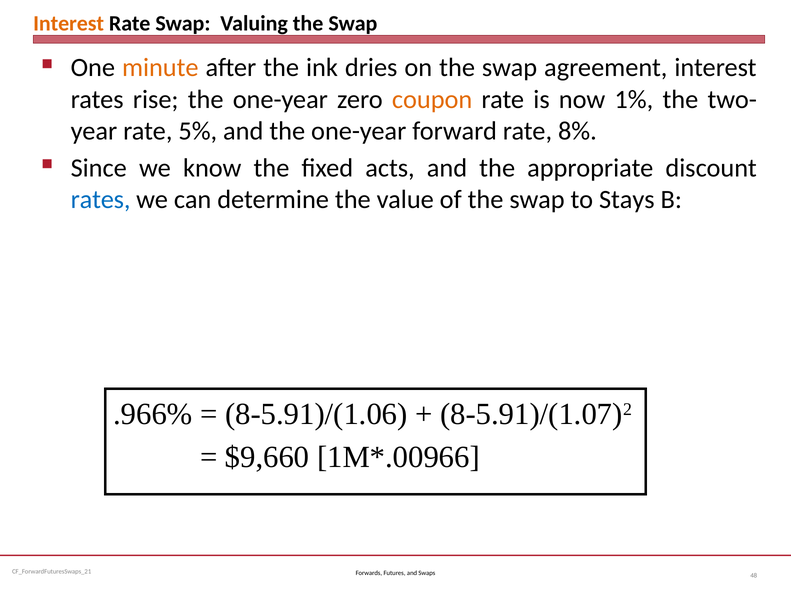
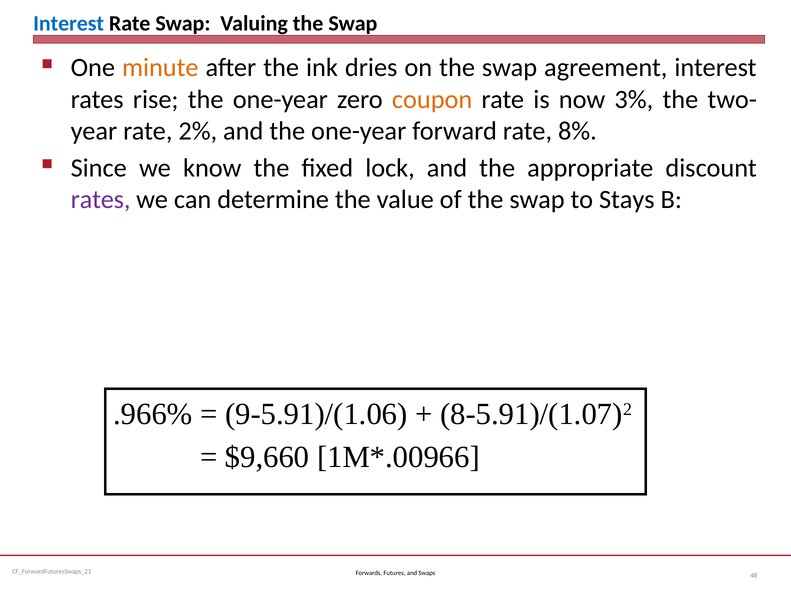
Interest at (69, 24) colour: orange -> blue
1%: 1% -> 3%
5%: 5% -> 2%
acts: acts -> lock
rates at (101, 200) colour: blue -> purple
8-5.91)/(1.06: 8-5.91)/(1.06 -> 9-5.91)/(1.06
